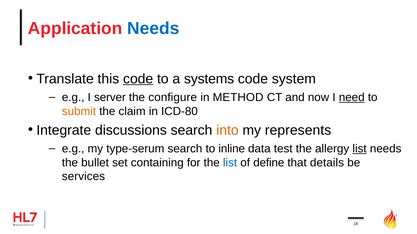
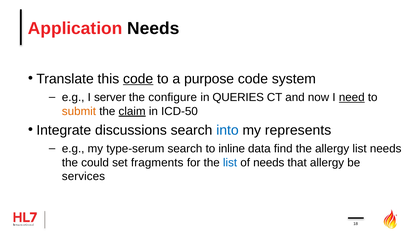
Needs at (153, 28) colour: blue -> black
systems: systems -> purpose
METHOD: METHOD -> QUERIES
claim underline: none -> present
ICD-80: ICD-80 -> ICD-50
into colour: orange -> blue
test: test -> find
list at (360, 149) underline: present -> none
bullet: bullet -> could
containing: containing -> fragments
of define: define -> needs
that details: details -> allergy
